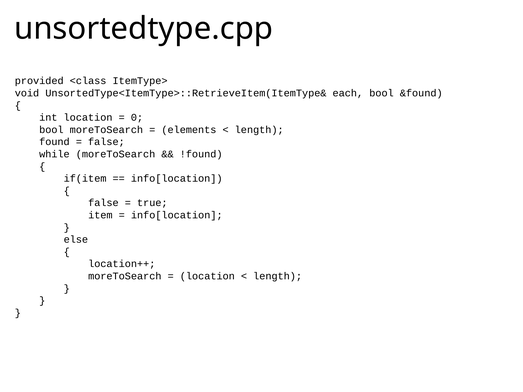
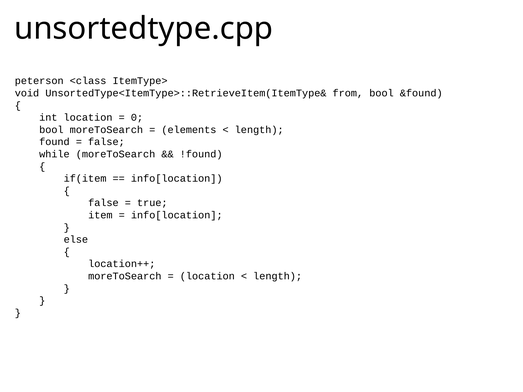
provided: provided -> peterson
each: each -> from
